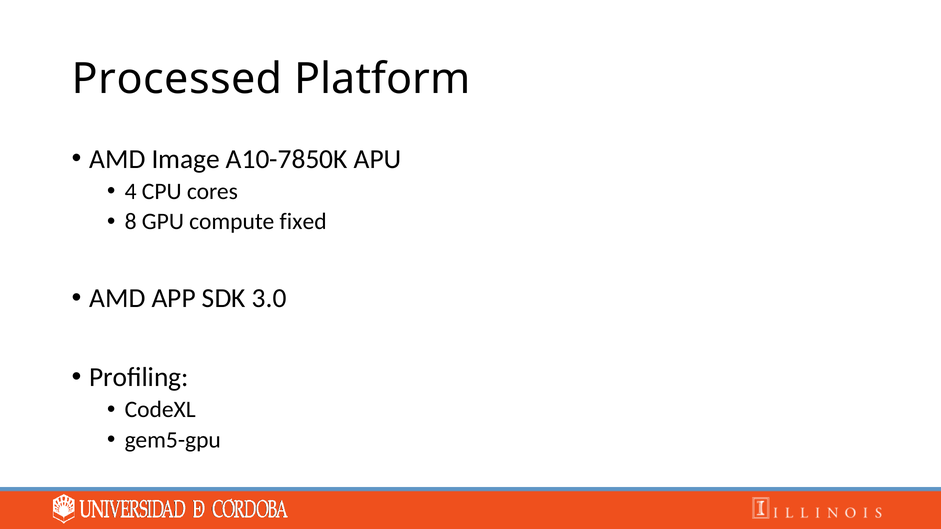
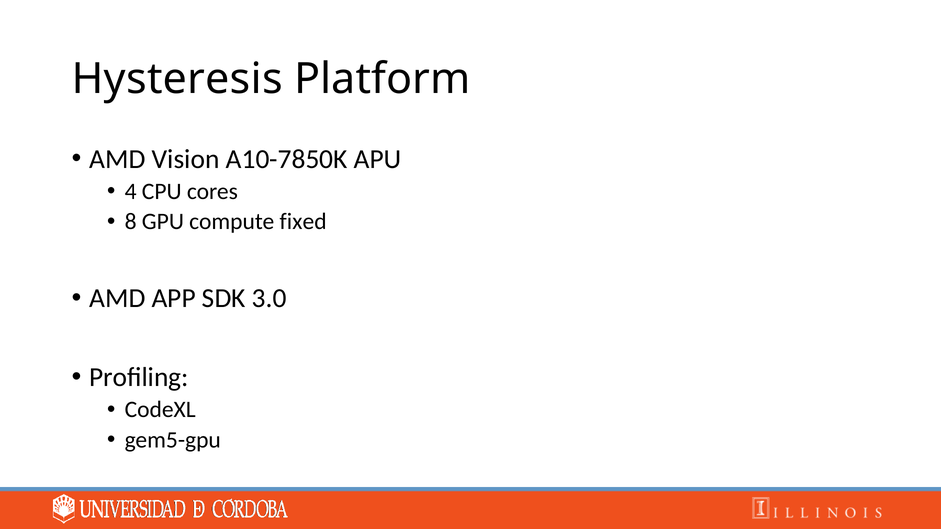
Processed: Processed -> Hysteresis
Image: Image -> Vision
